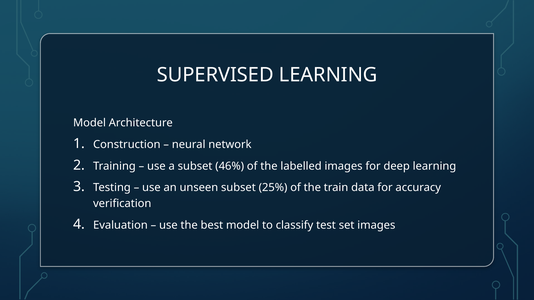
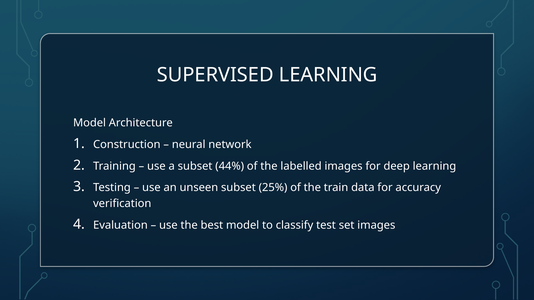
46%: 46% -> 44%
